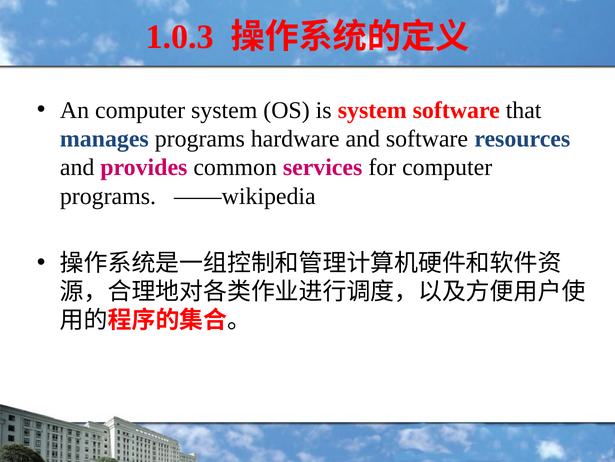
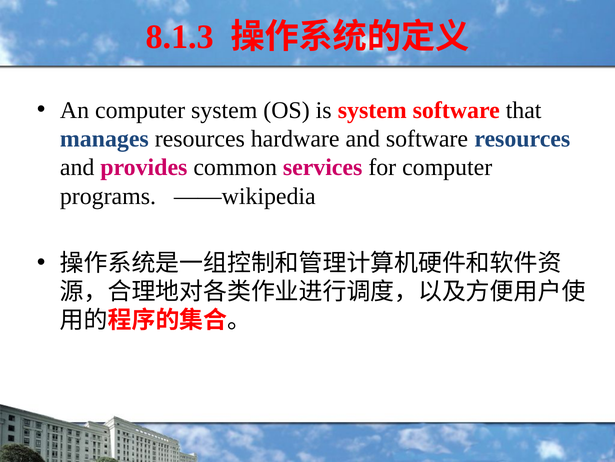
1.0.3: 1.0.3 -> 8.1.3
manages programs: programs -> resources
